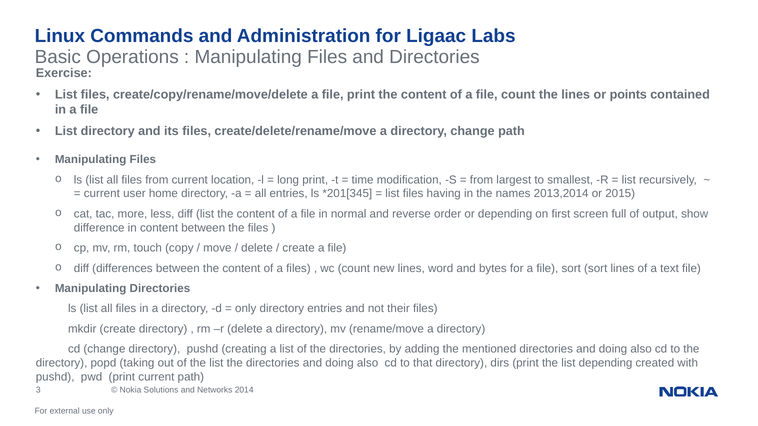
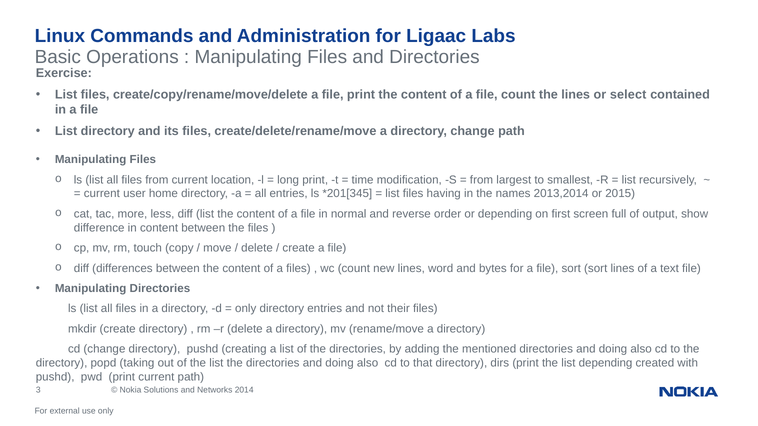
points: points -> select
